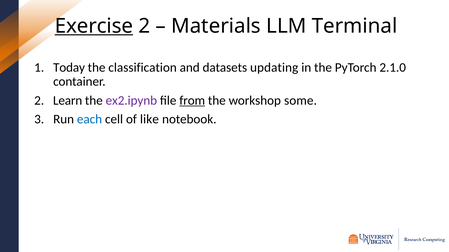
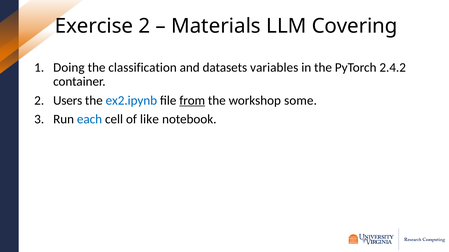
Exercise underline: present -> none
Terminal: Terminal -> Covering
Today: Today -> Doing
updating: updating -> variables
2.1.0: 2.1.0 -> 2.4.2
Learn: Learn -> Users
ex2.ipynb colour: purple -> blue
